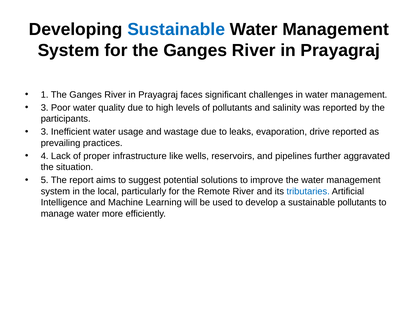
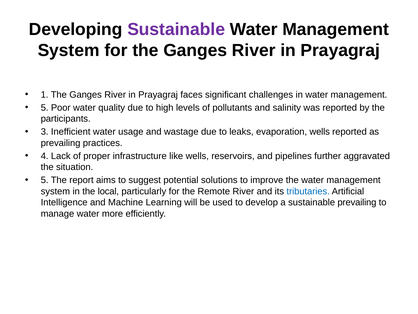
Sustainable at (176, 29) colour: blue -> purple
3 at (45, 107): 3 -> 5
evaporation drive: drive -> wells
sustainable pollutants: pollutants -> prevailing
